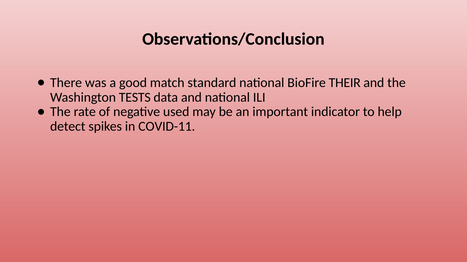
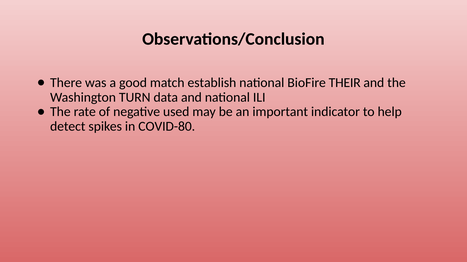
standard: standard -> establish
TESTS: TESTS -> TURN
COVID-11: COVID-11 -> COVID-80
